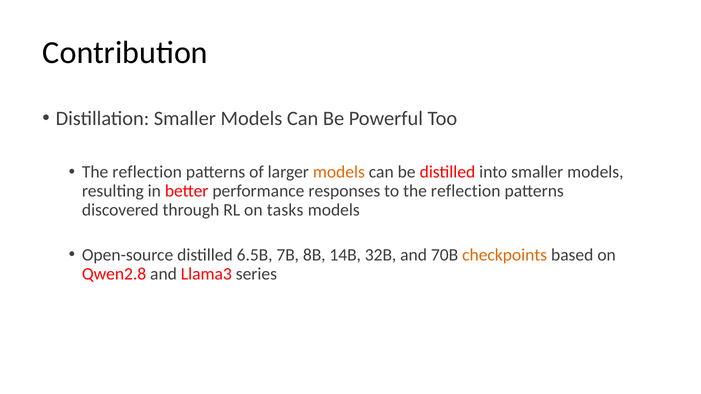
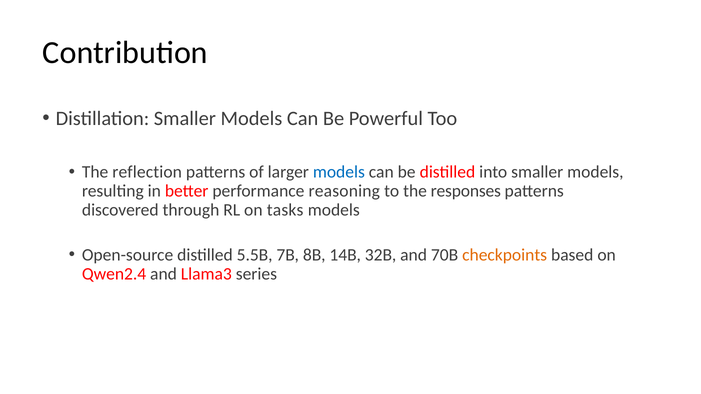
models at (339, 172) colour: orange -> blue
responses: responses -> reasoning
to the reflection: reflection -> responses
6.5B: 6.5B -> 5.5B
Qwen2.8: Qwen2.8 -> Qwen2.4
